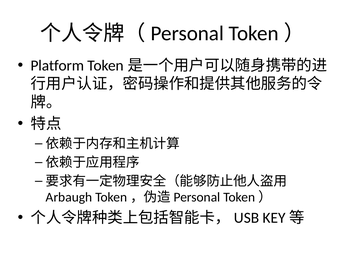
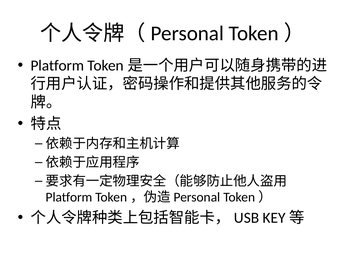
Arbaugh at (69, 197): Arbaugh -> Platform
